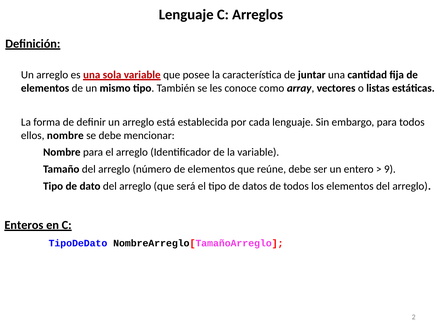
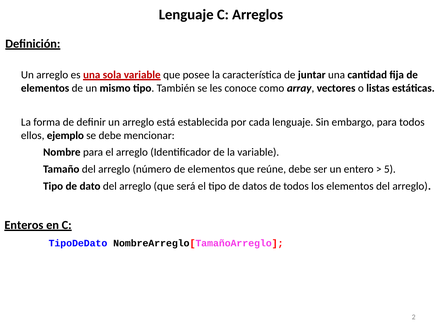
ellos nombre: nombre -> ejemplo
9: 9 -> 5
